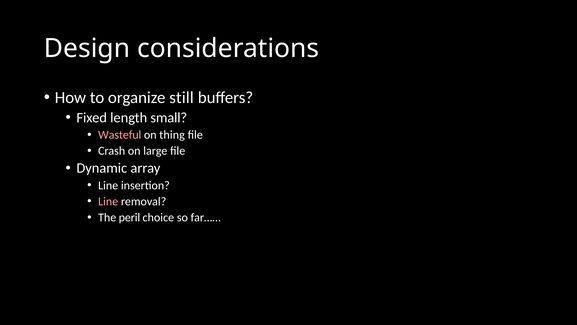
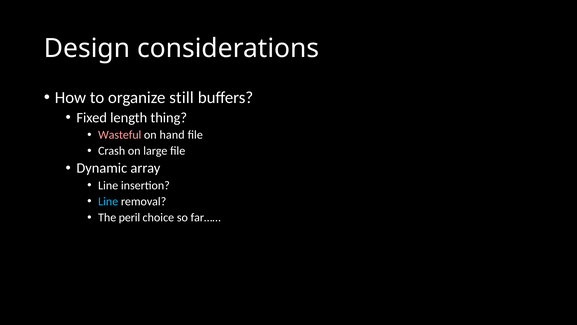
small: small -> thing
thing: thing -> hand
Line at (108, 201) colour: pink -> light blue
